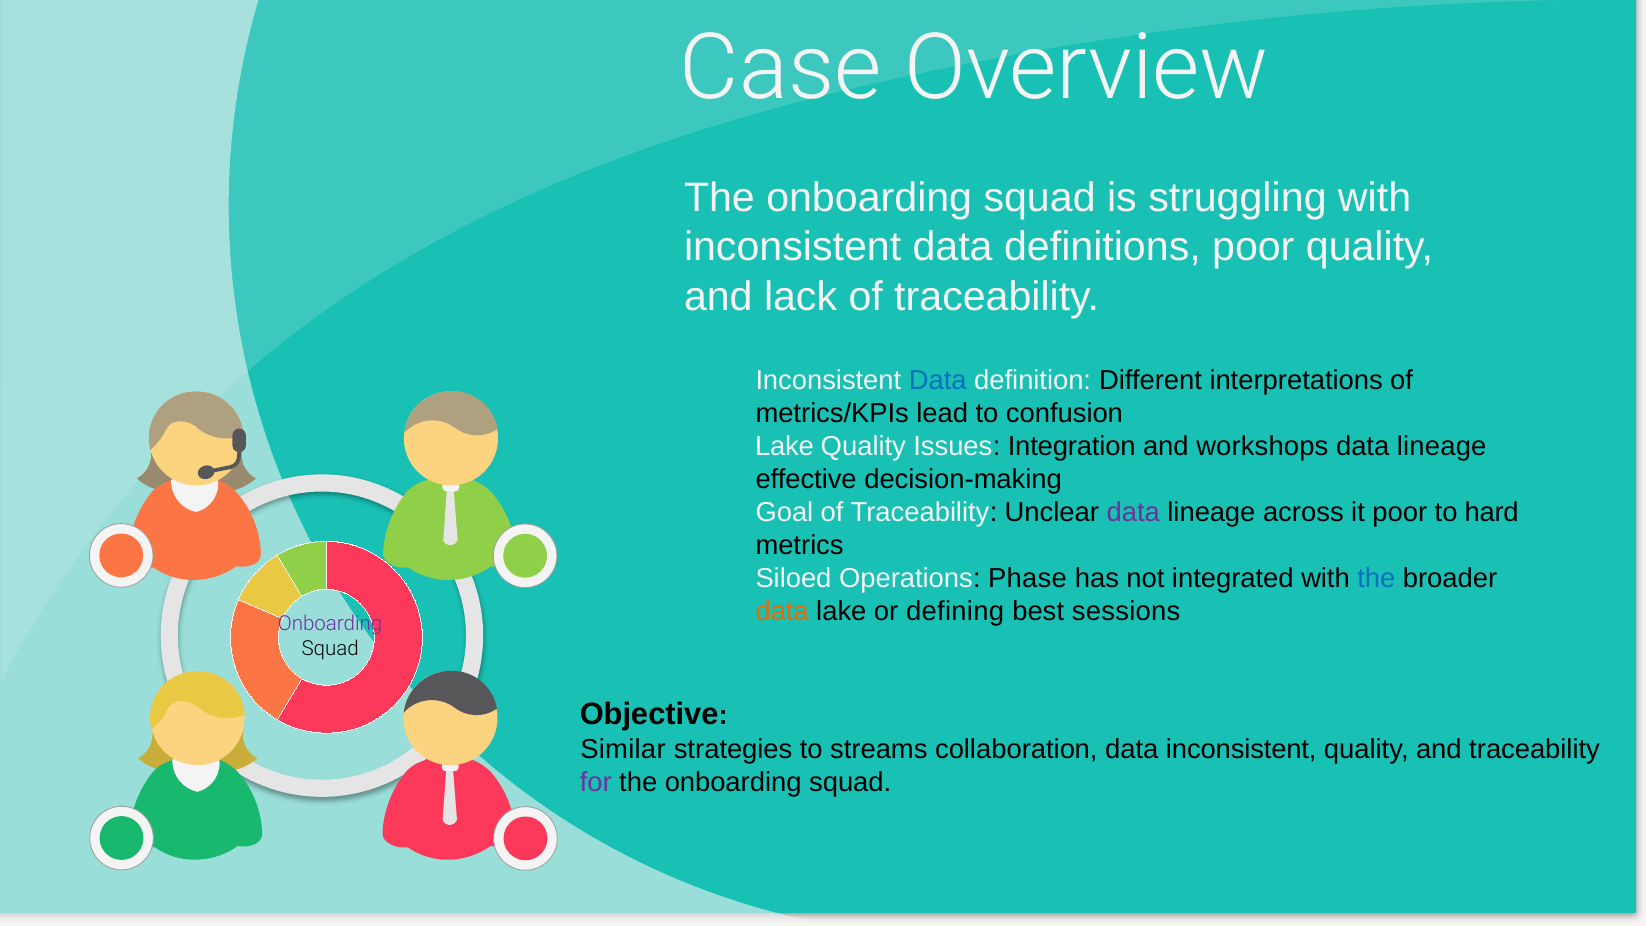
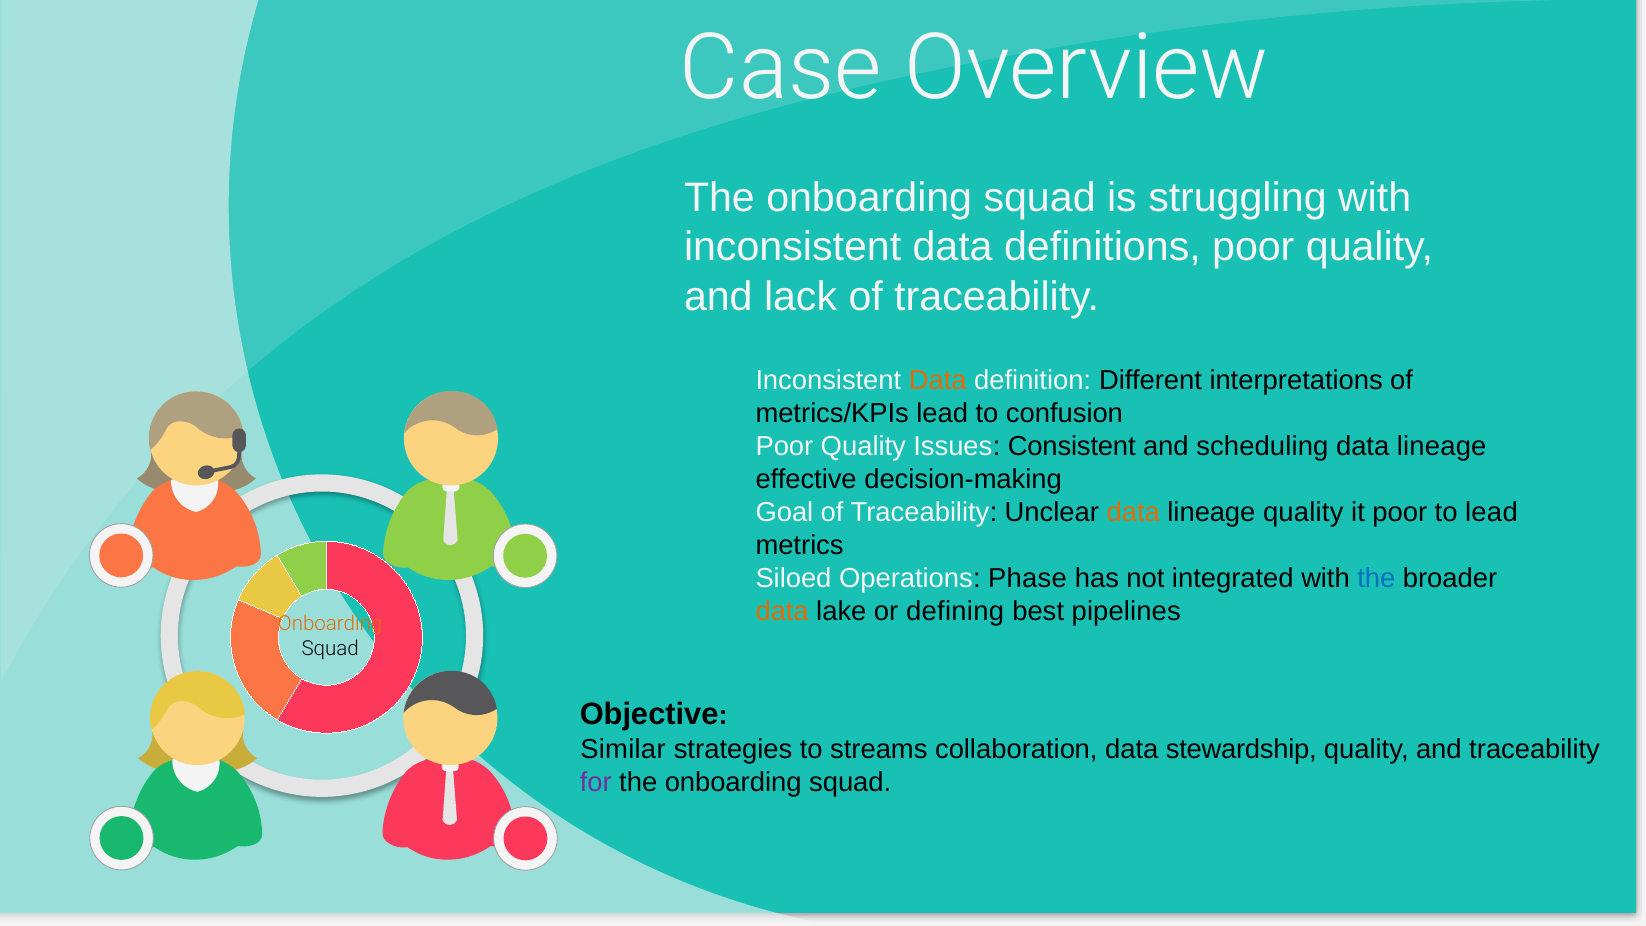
Data at (938, 381) colour: blue -> orange
Lake at (785, 446): Lake -> Poor
Integration: Integration -> Consistent
workshops: workshops -> scheduling
data at (1133, 512) colour: purple -> orange
lineage across: across -> quality
to hard: hard -> lead
sessions: sessions -> pipelines
Onboarding at (330, 624) colour: purple -> orange
data inconsistent: inconsistent -> stewardship
